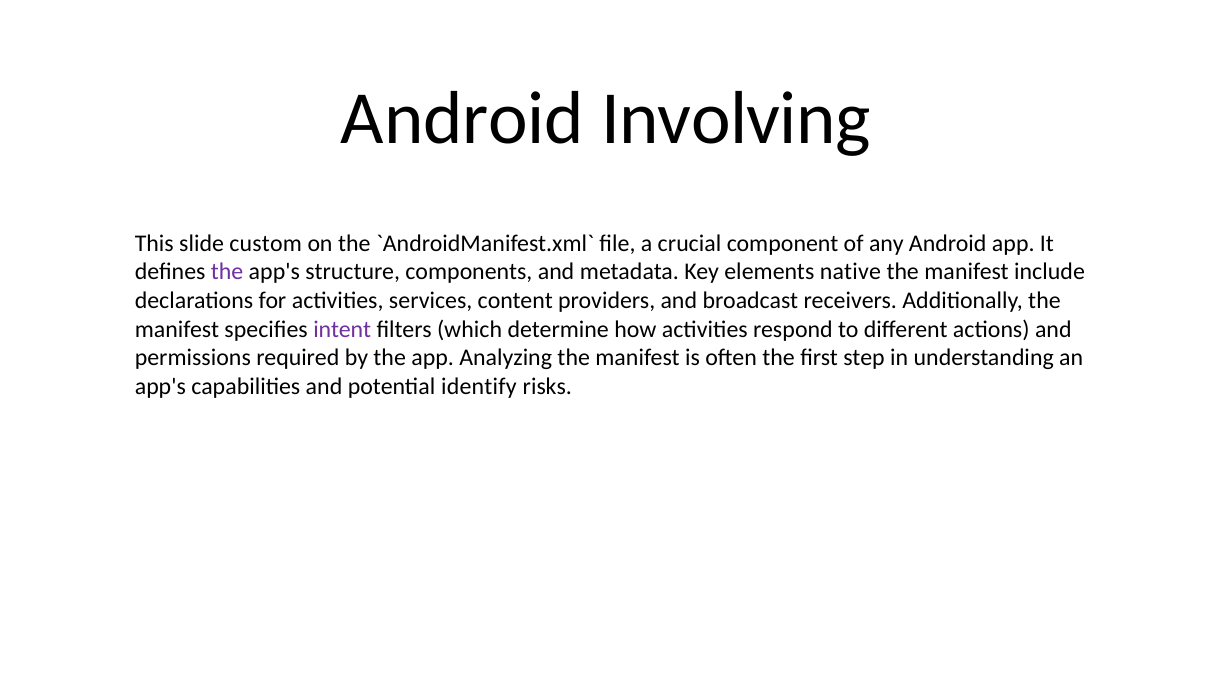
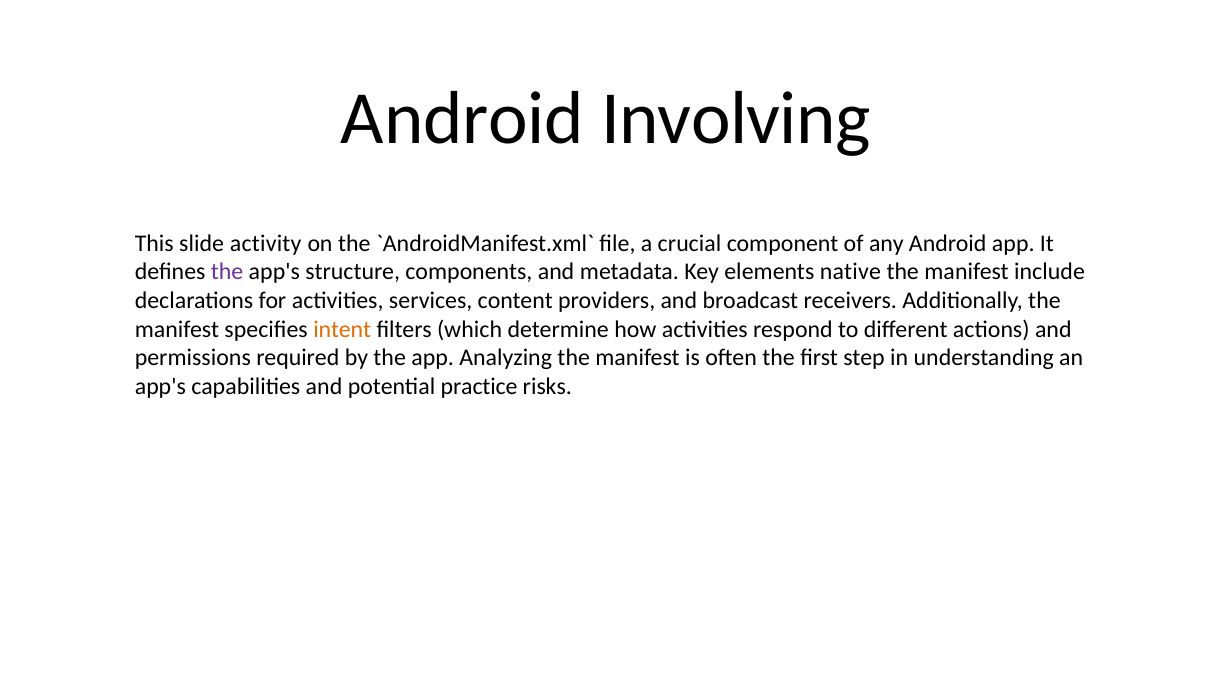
custom: custom -> activity
intent colour: purple -> orange
identify: identify -> practice
